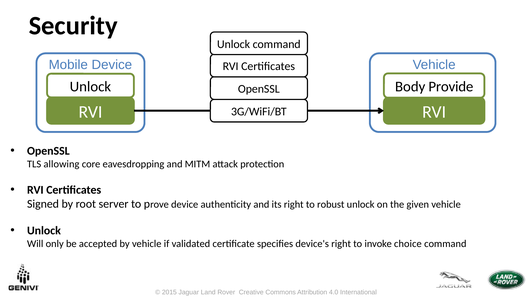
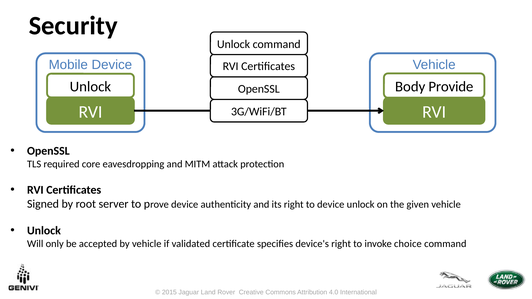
allowing: allowing -> required
to robust: robust -> device
